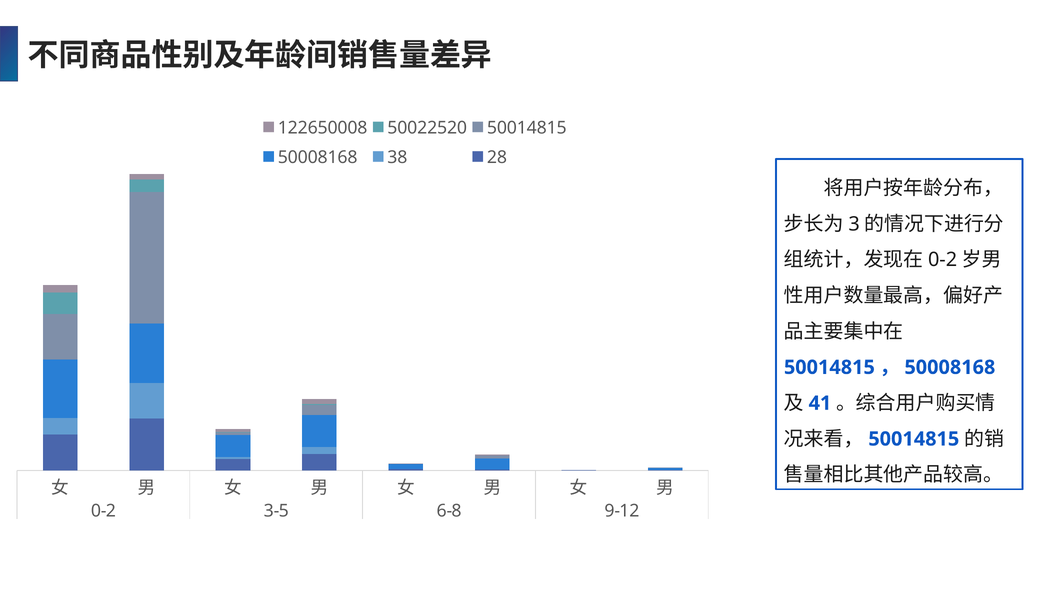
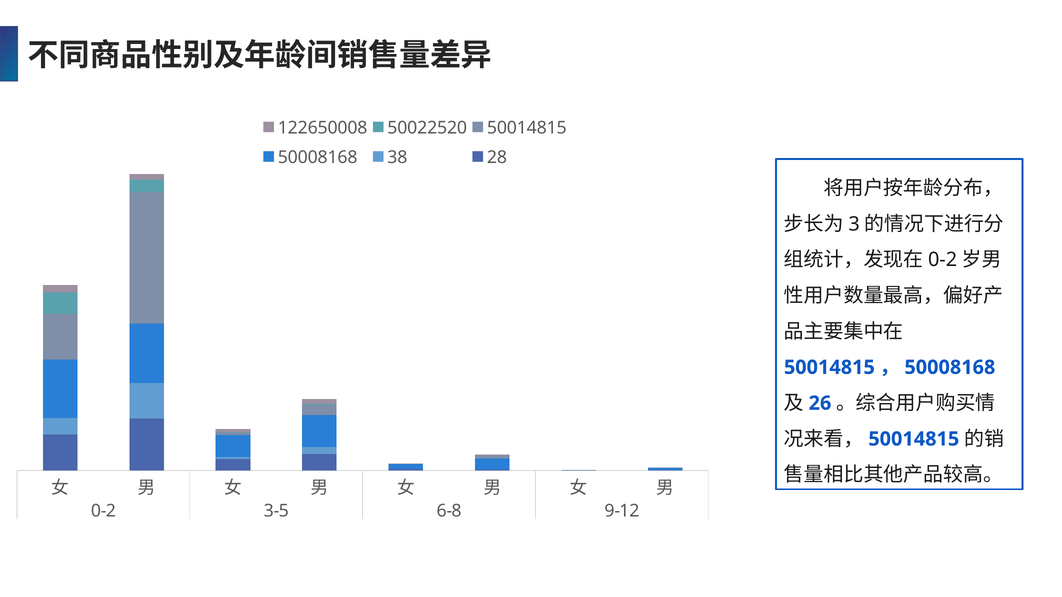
41: 41 -> 26
